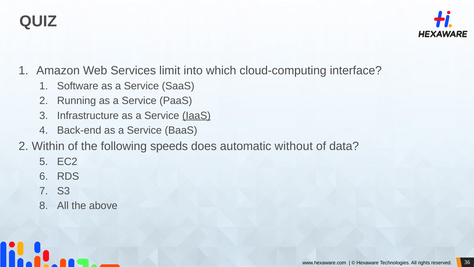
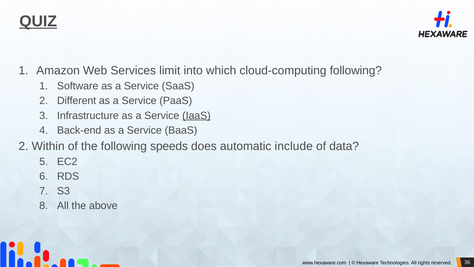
QUIZ underline: none -> present
cloud-computing interface: interface -> following
Running: Running -> Different
without: without -> include
